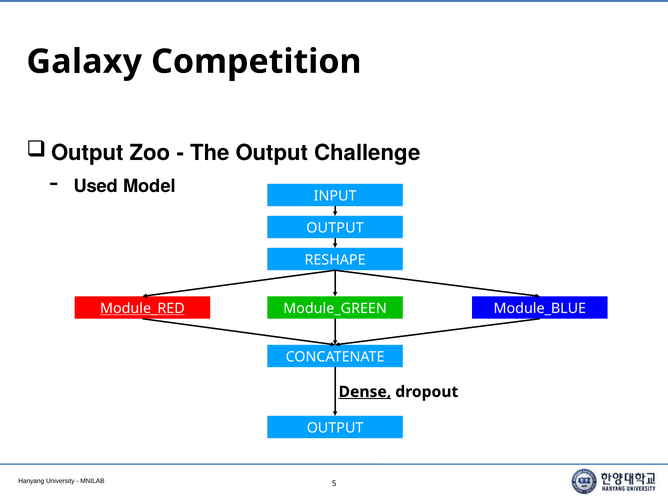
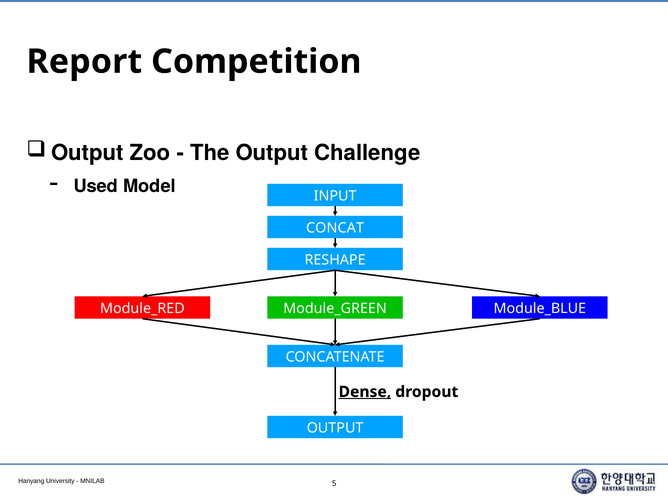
Galaxy: Galaxy -> Report
OUTPUT at (335, 228): OUTPUT -> CONCAT
Module_RED underline: present -> none
